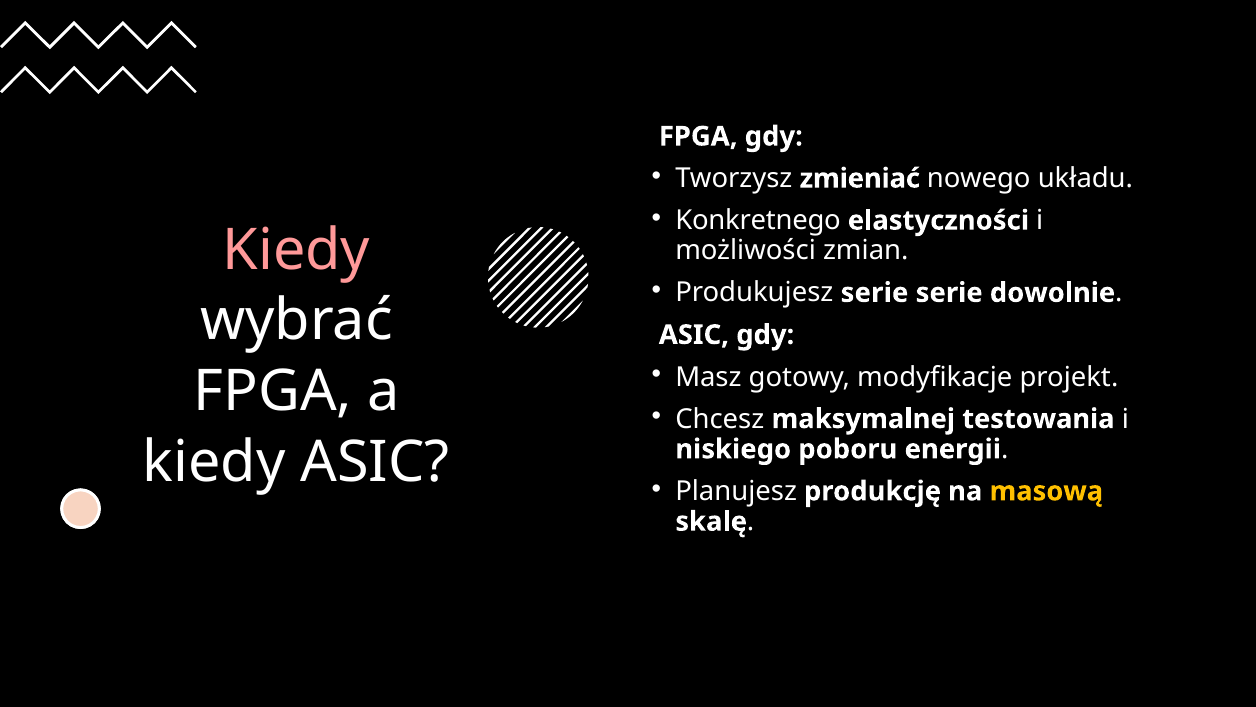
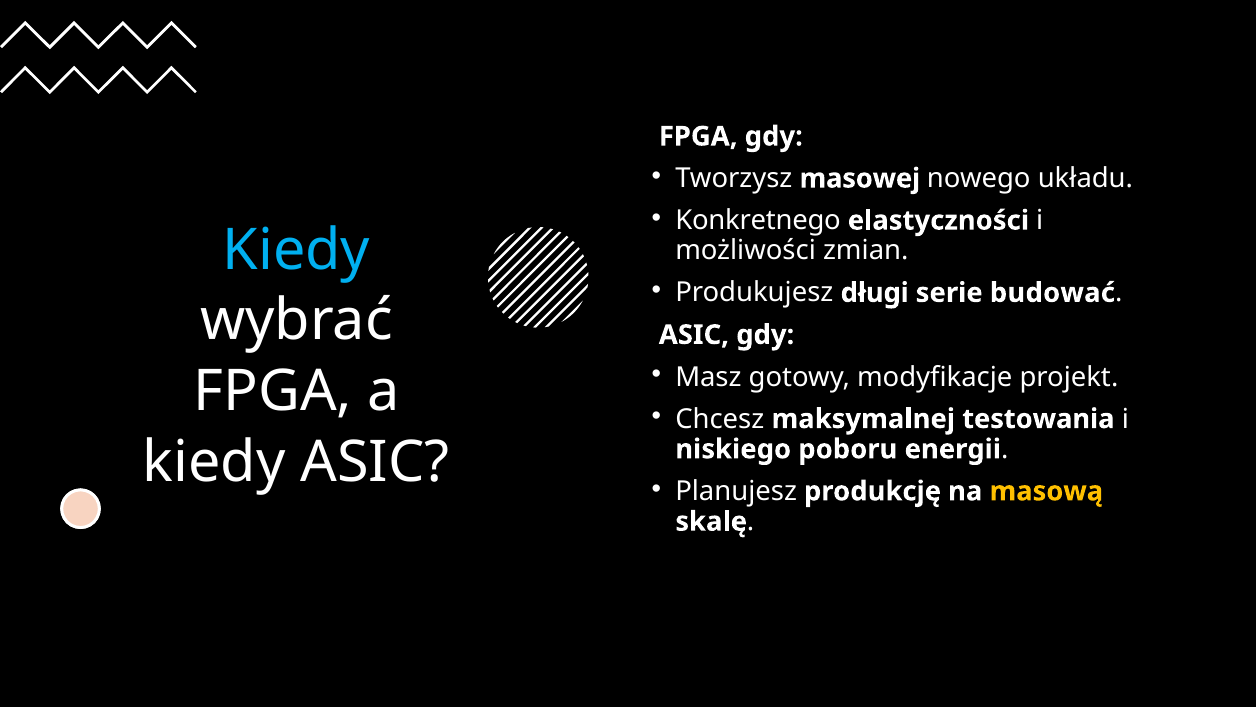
zmieniać: zmieniać -> masowej
Kiedy at (297, 250) colour: pink -> light blue
Produkujesz serie: serie -> długi
dowolnie: dowolnie -> budować
